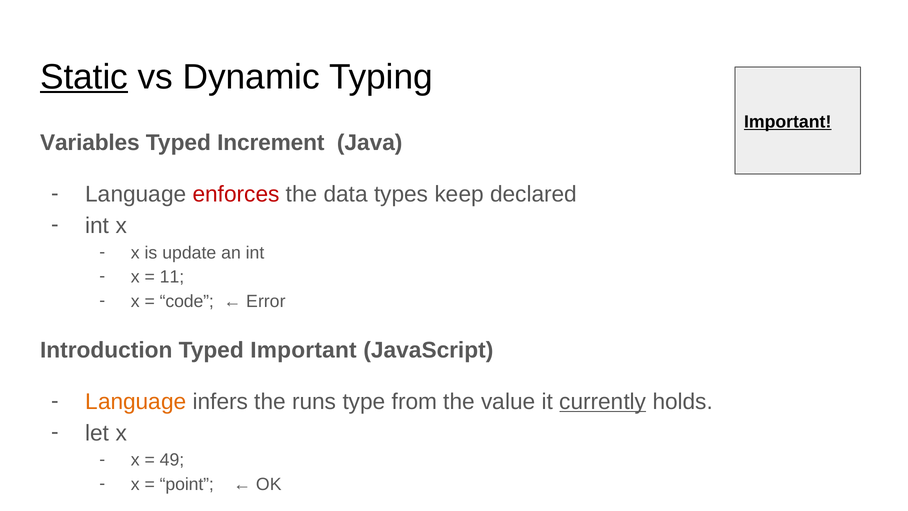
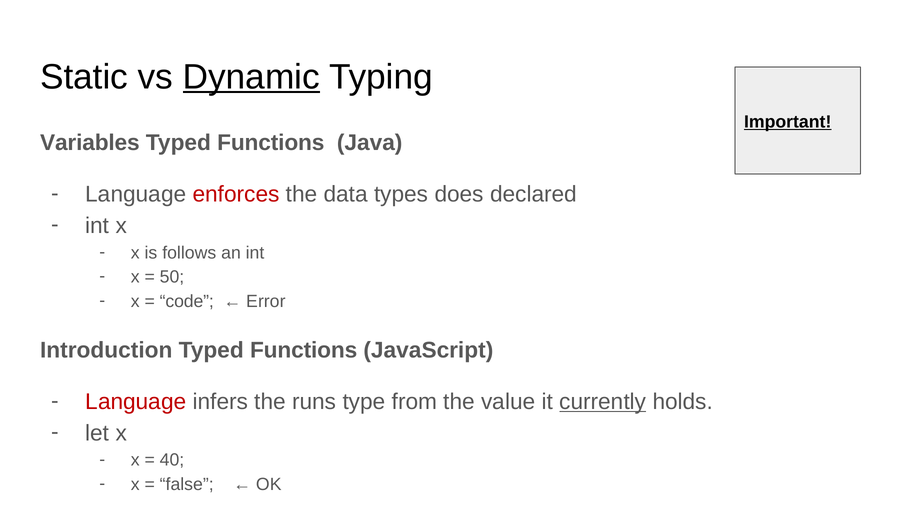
Static underline: present -> none
Dynamic underline: none -> present
Increment at (271, 143): Increment -> Functions
keep: keep -> does
update: update -> follows
11: 11 -> 50
Important at (303, 350): Important -> Functions
Language at (136, 402) colour: orange -> red
49: 49 -> 40
point: point -> false
